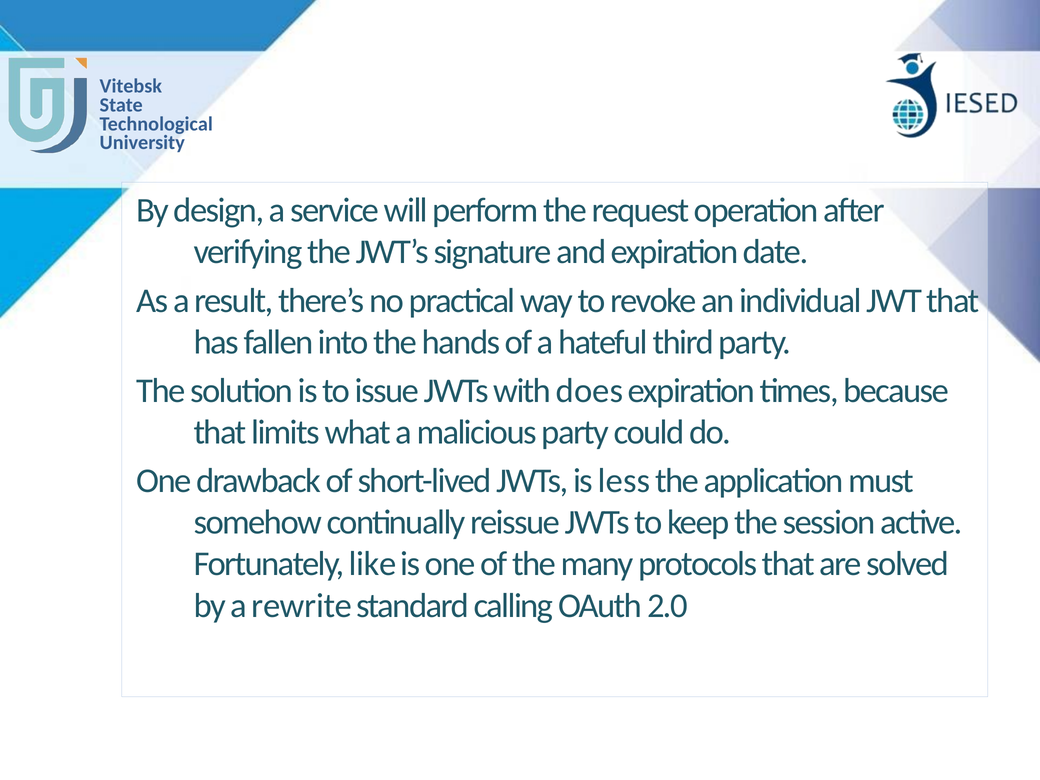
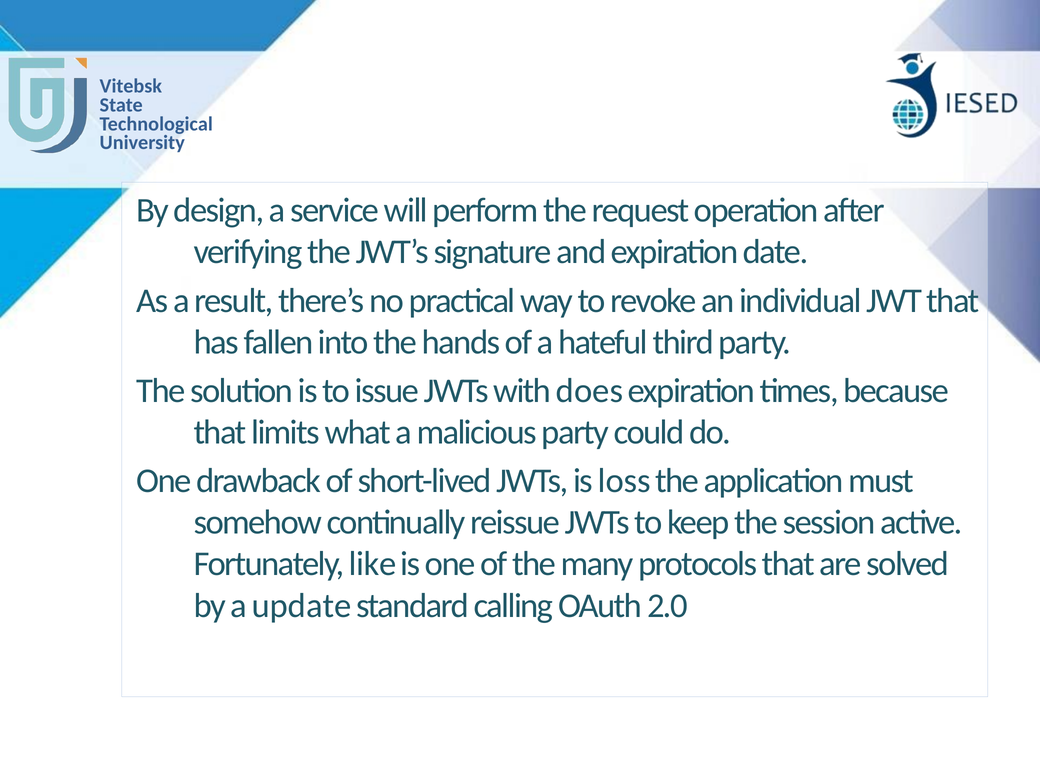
less: less -> loss
rewrite: rewrite -> update
